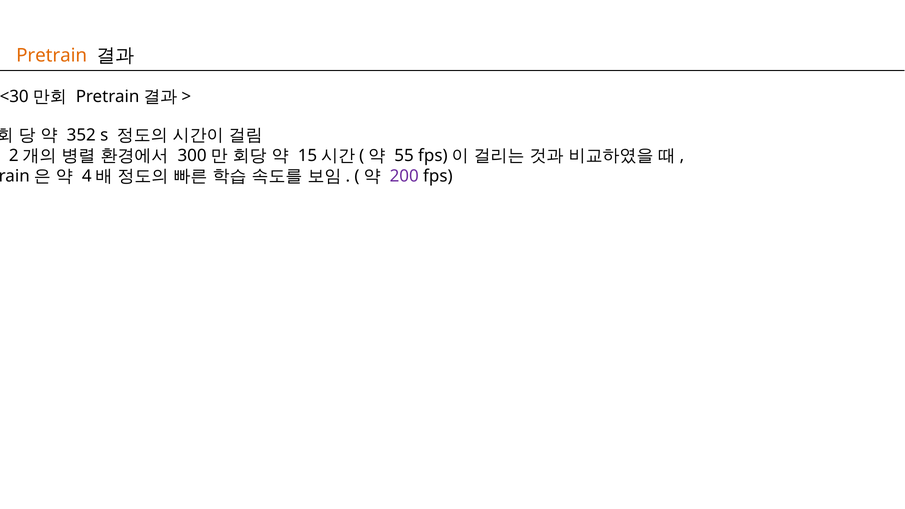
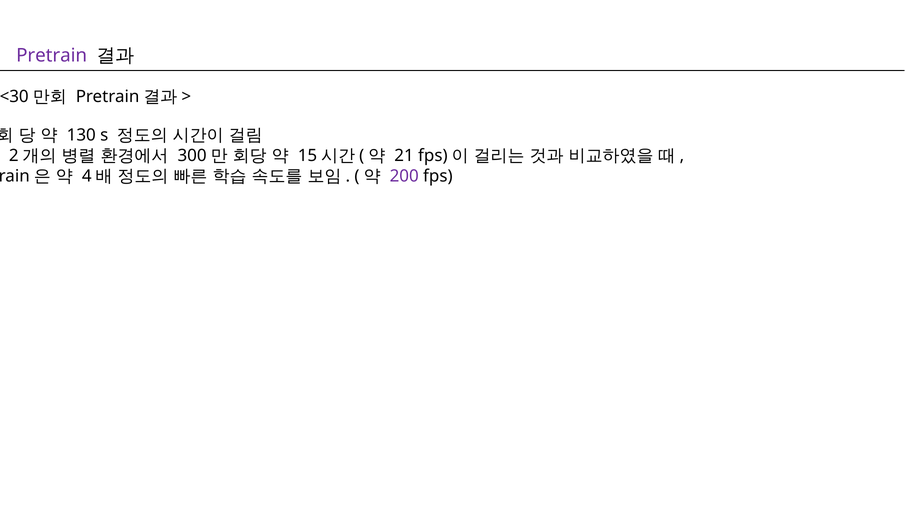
Pretrain colour: orange -> purple
352: 352 -> 130
55: 55 -> 21
